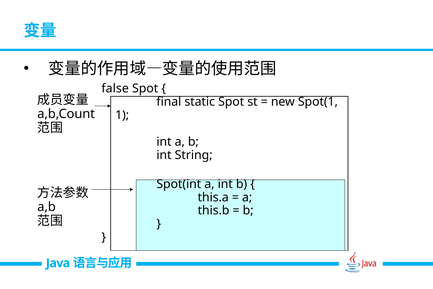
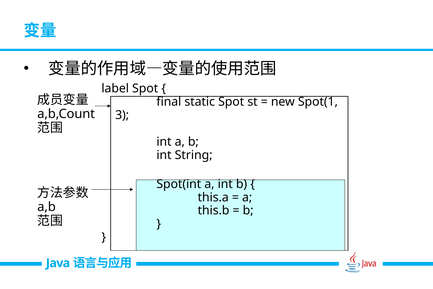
false: false -> label
1: 1 -> 3
